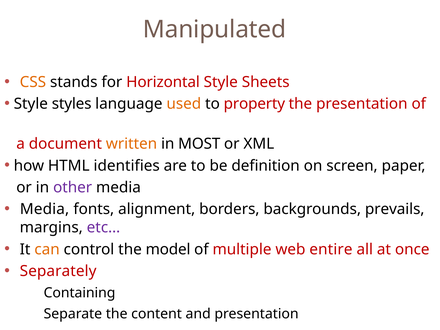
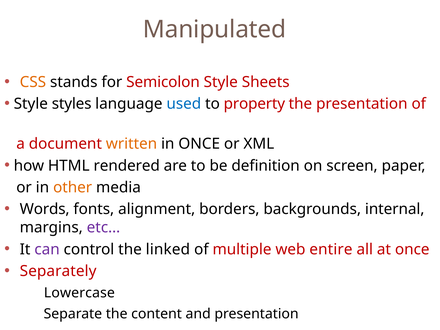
Horizontal: Horizontal -> Semicolon
used colour: orange -> blue
in MOST: MOST -> ONCE
identifies: identifies -> rendered
other colour: purple -> orange
Media at (45, 209): Media -> Words
prevails: prevails -> internal
can colour: orange -> purple
model: model -> linked
Containing: Containing -> Lowercase
